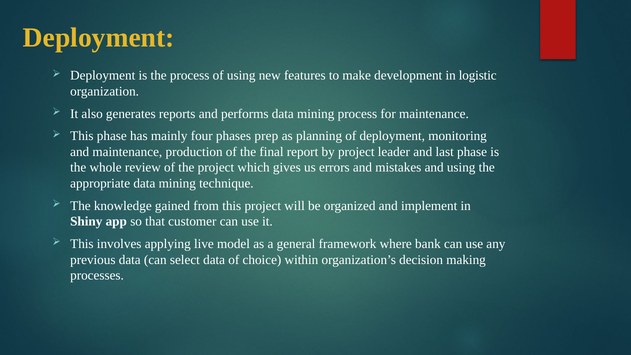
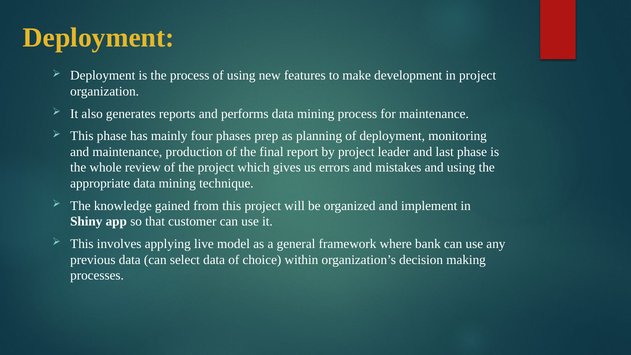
in logistic: logistic -> project
